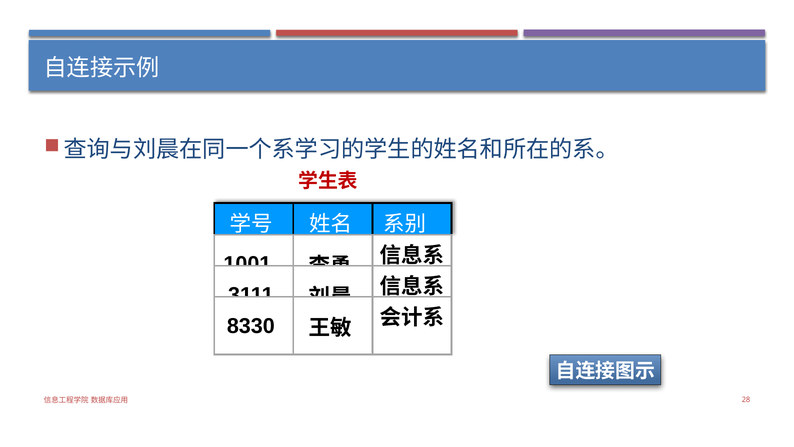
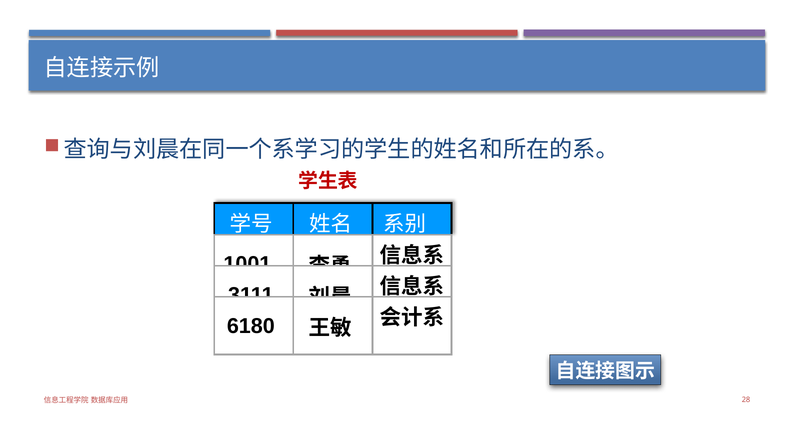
8330: 8330 -> 6180
